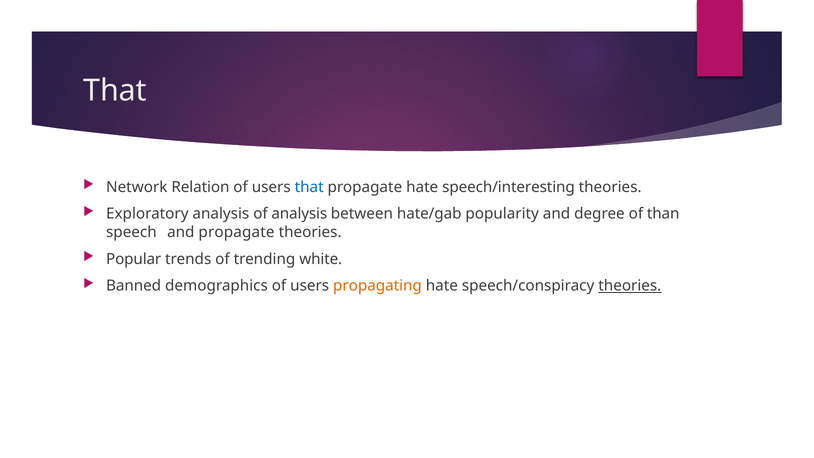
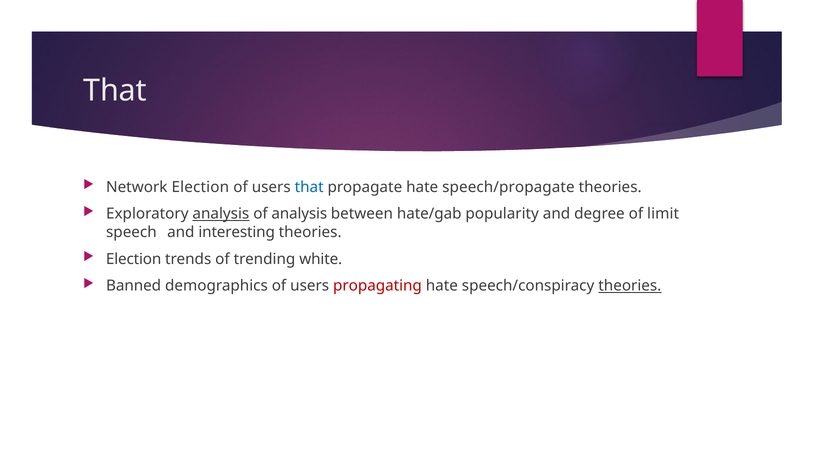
Network Relation: Relation -> Election
speech/interesting: speech/interesting -> speech/propagate
analysis at (221, 214) underline: none -> present
than: than -> limit
and propagate: propagate -> interesting
Popular at (134, 259): Popular -> Election
propagating colour: orange -> red
